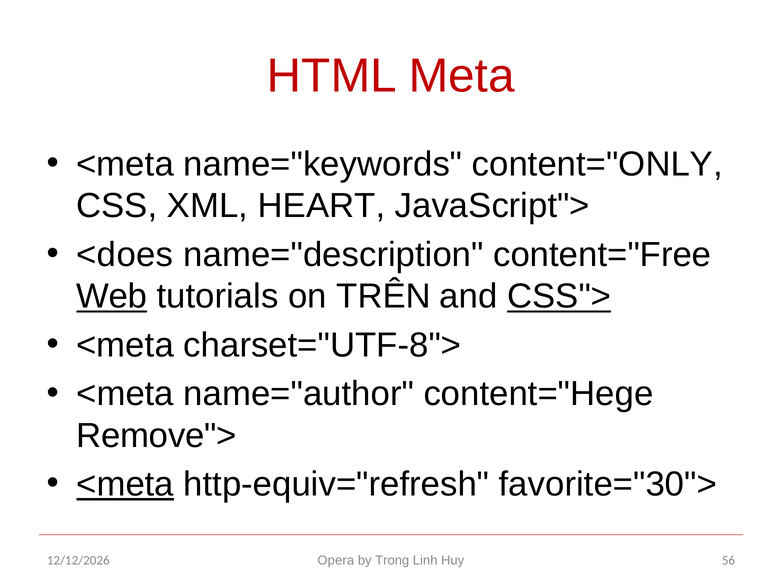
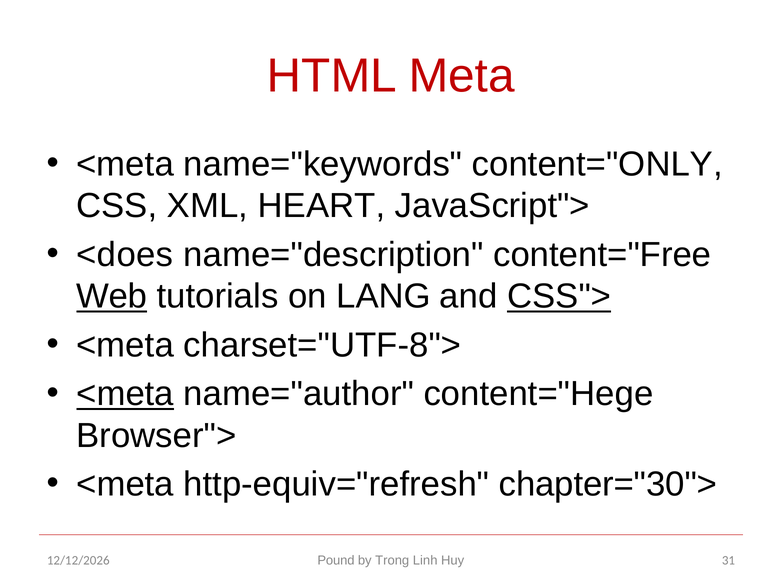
TRÊN: TRÊN -> LANG
<meta at (125, 394) underline: none -> present
Remove">: Remove"> -> Browser">
<meta at (125, 484) underline: present -> none
favorite="30">: favorite="30"> -> chapter="30">
Opera: Opera -> Pound
56: 56 -> 31
